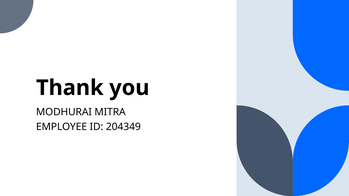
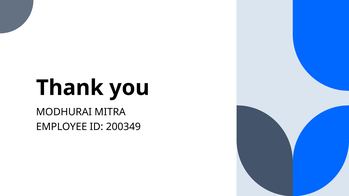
204349: 204349 -> 200349
